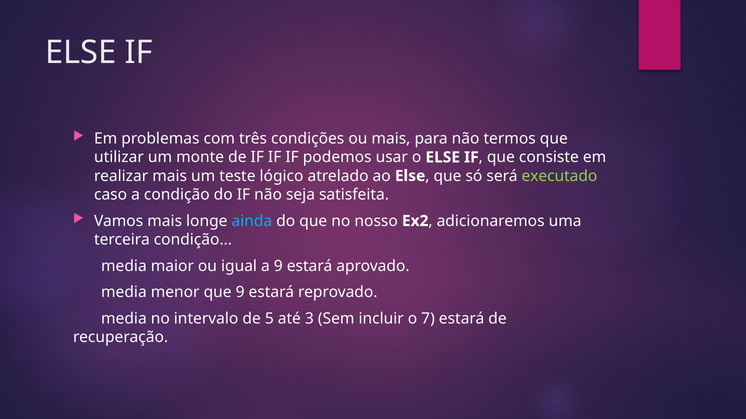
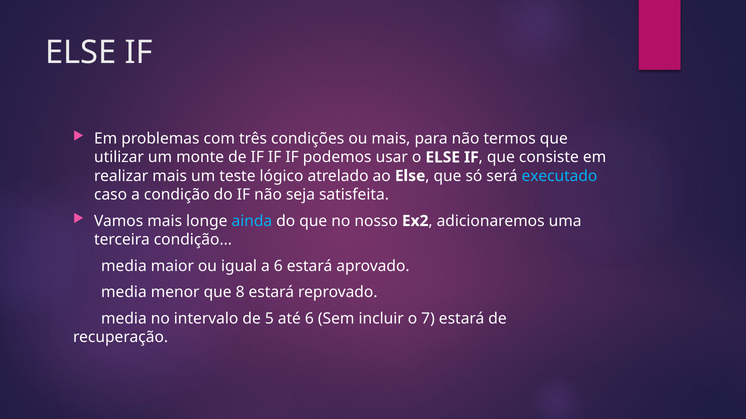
executado colour: light green -> light blue
a 9: 9 -> 6
que 9: 9 -> 8
até 3: 3 -> 6
